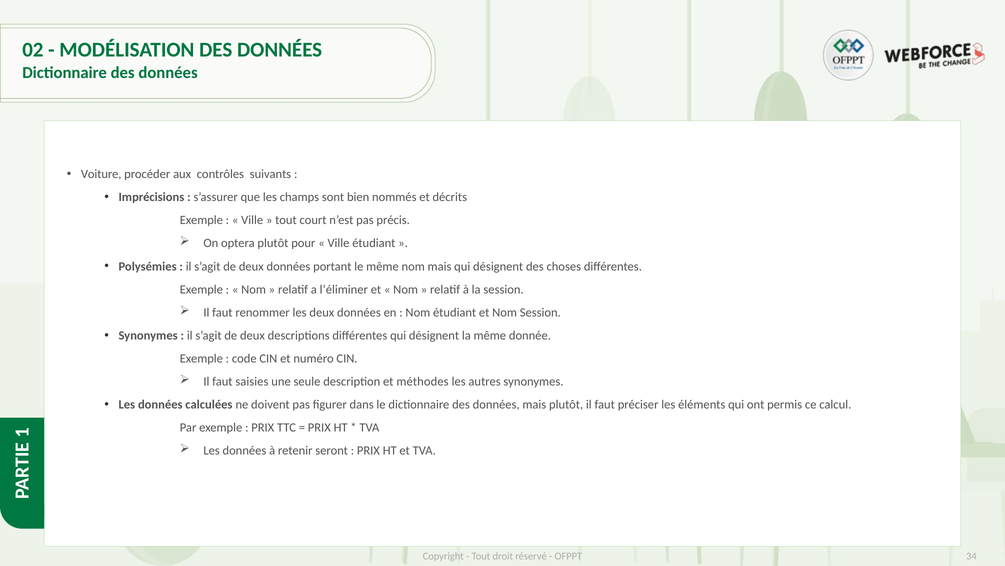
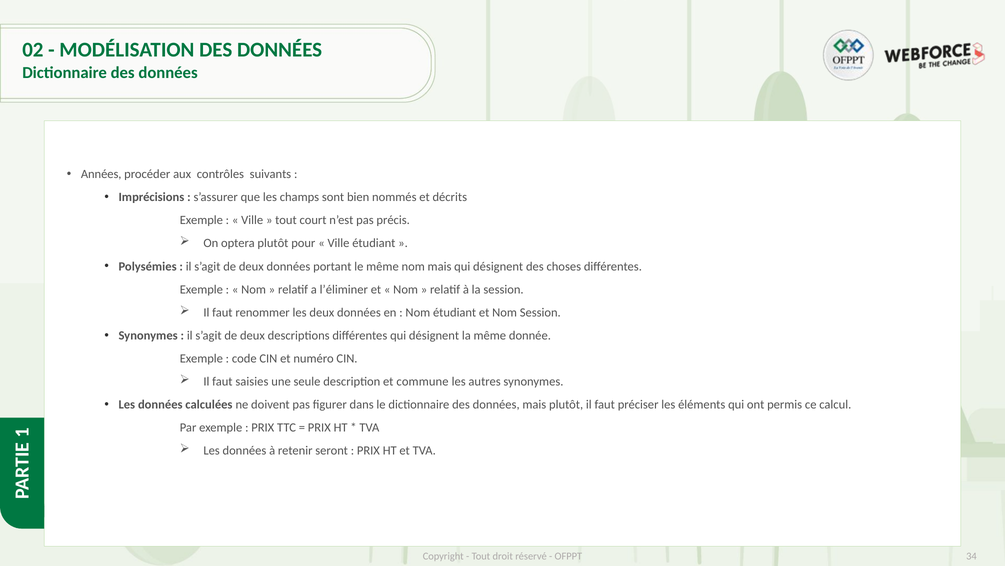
Voiture: Voiture -> Années
méthodes: méthodes -> commune
